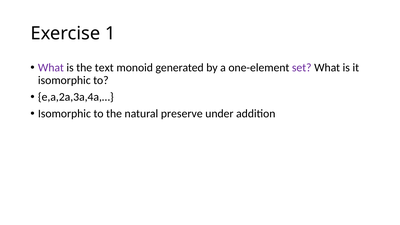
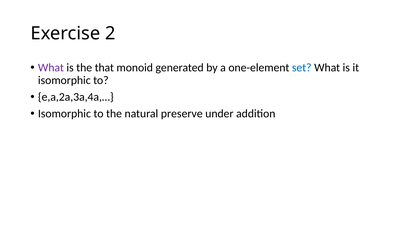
1: 1 -> 2
text: text -> that
set colour: purple -> blue
